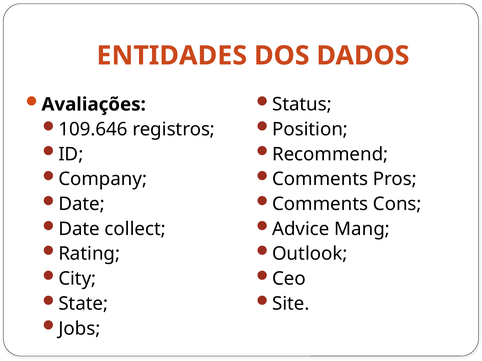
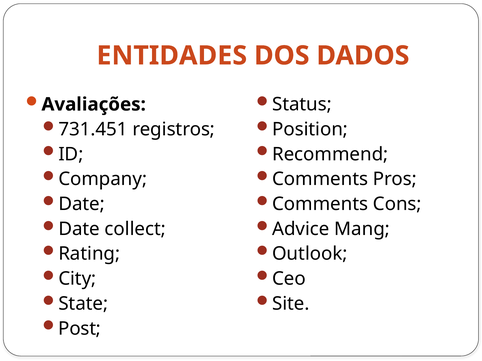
109.646: 109.646 -> 731.451
Jobs: Jobs -> Post
